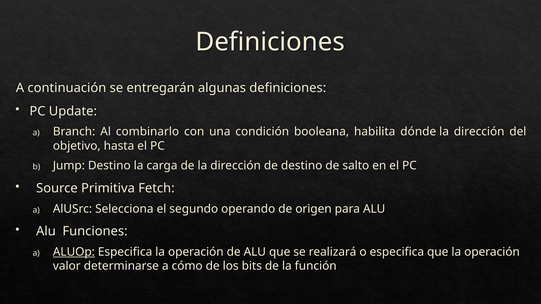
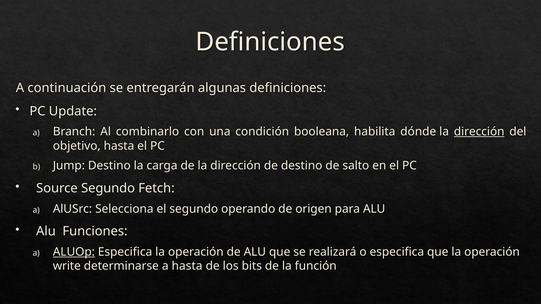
dirección at (479, 132) underline: none -> present
Source Primitiva: Primitiva -> Segundo
valor: valor -> write
a cómo: cómo -> hasta
